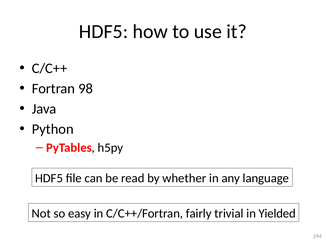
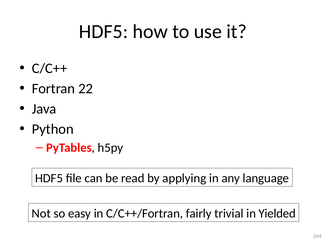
98: 98 -> 22
whether: whether -> applying
